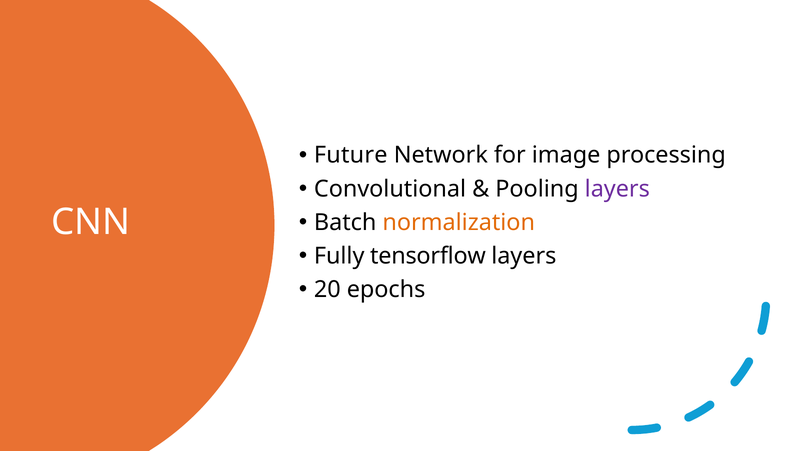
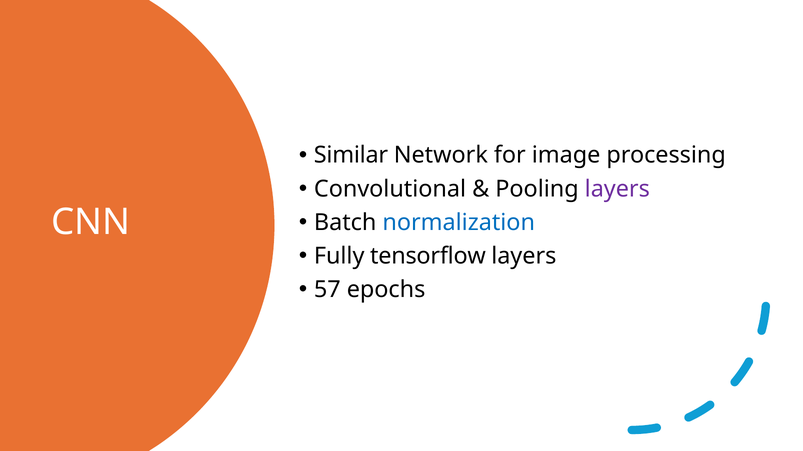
Future: Future -> Similar
normalization colour: orange -> blue
20: 20 -> 57
